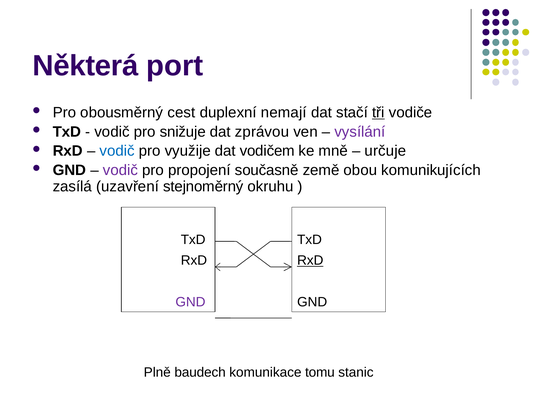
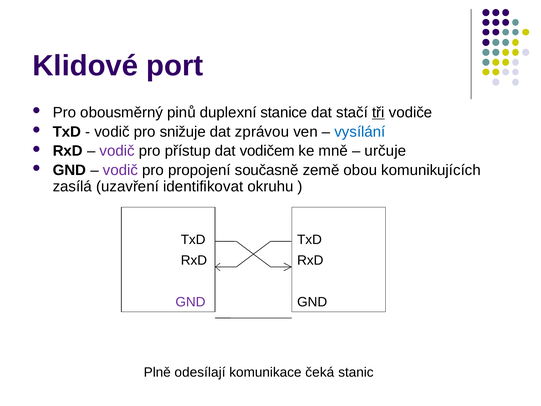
Některá: Některá -> Klidové
cest: cest -> pinů
nemají: nemají -> stanice
vysílání colour: purple -> blue
vodič at (117, 151) colour: blue -> purple
využije: využije -> přístup
stejnoměrný: stejnoměrný -> identifikovat
RxD at (310, 260) underline: present -> none
baudech: baudech -> odesílají
tomu: tomu -> čeká
